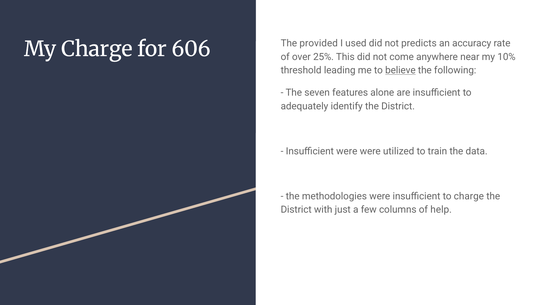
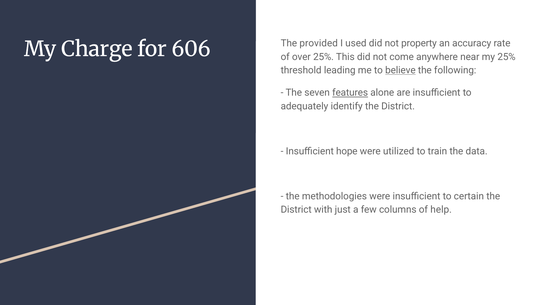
predicts: predicts -> property
my 10%: 10% -> 25%
features underline: none -> present
Insufficient were: were -> hope
to charge: charge -> certain
